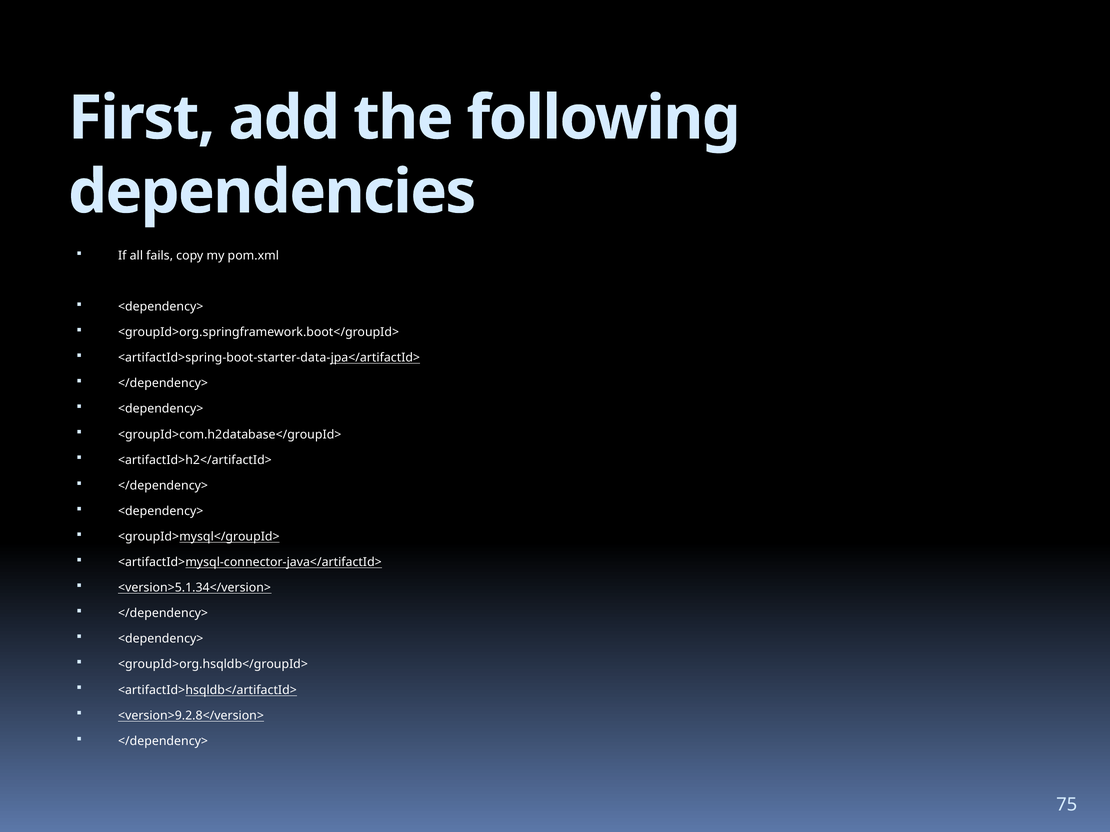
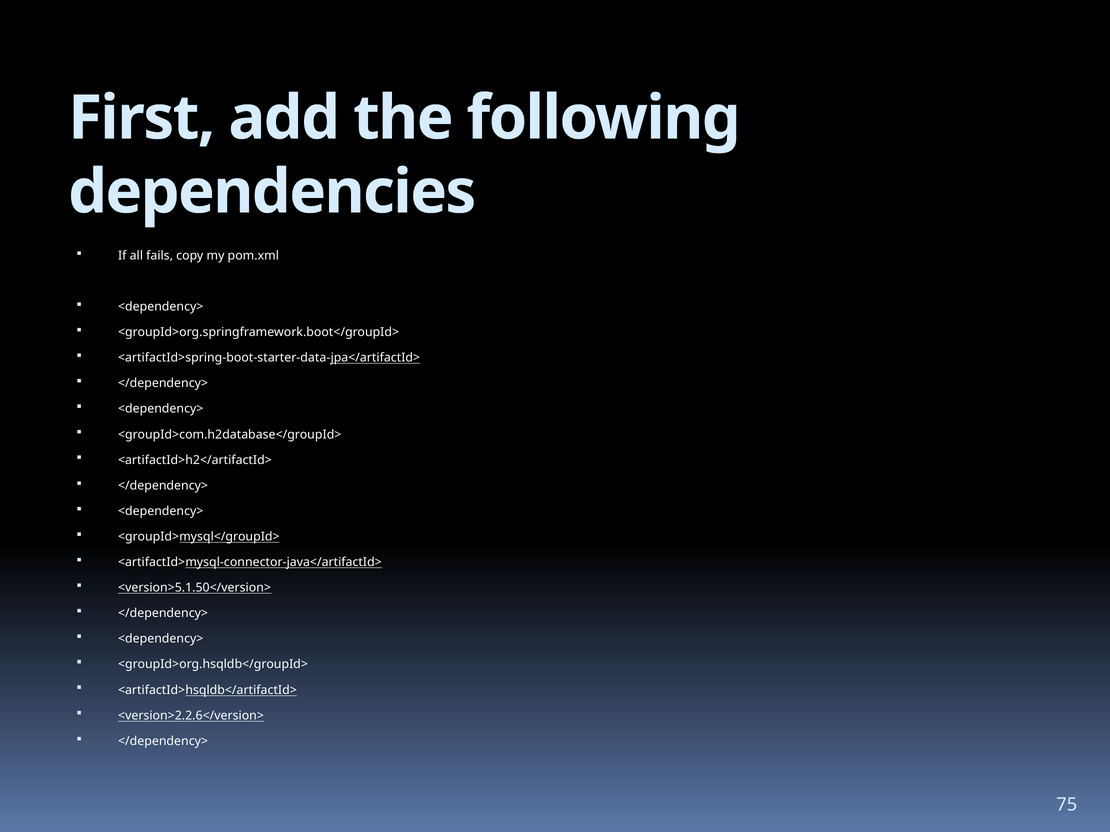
<version>5.1.34</version>: <version>5.1.34</version> -> <version>5.1.50</version>
<version>9.2.8</version>: <version>9.2.8</version> -> <version>2.2.6</version>
